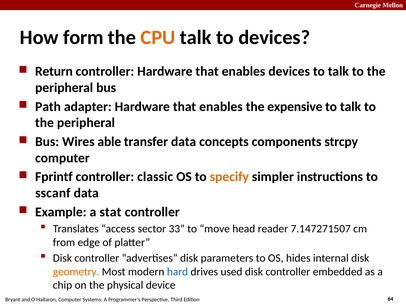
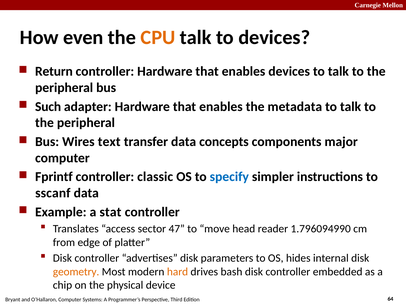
form: form -> even
Path: Path -> Such
expensive: expensive -> metadata
able: able -> text
strcpy: strcpy -> major
specify colour: orange -> blue
33: 33 -> 47
7.147271507: 7.147271507 -> 1.796094990
hard colour: blue -> orange
used: used -> bash
